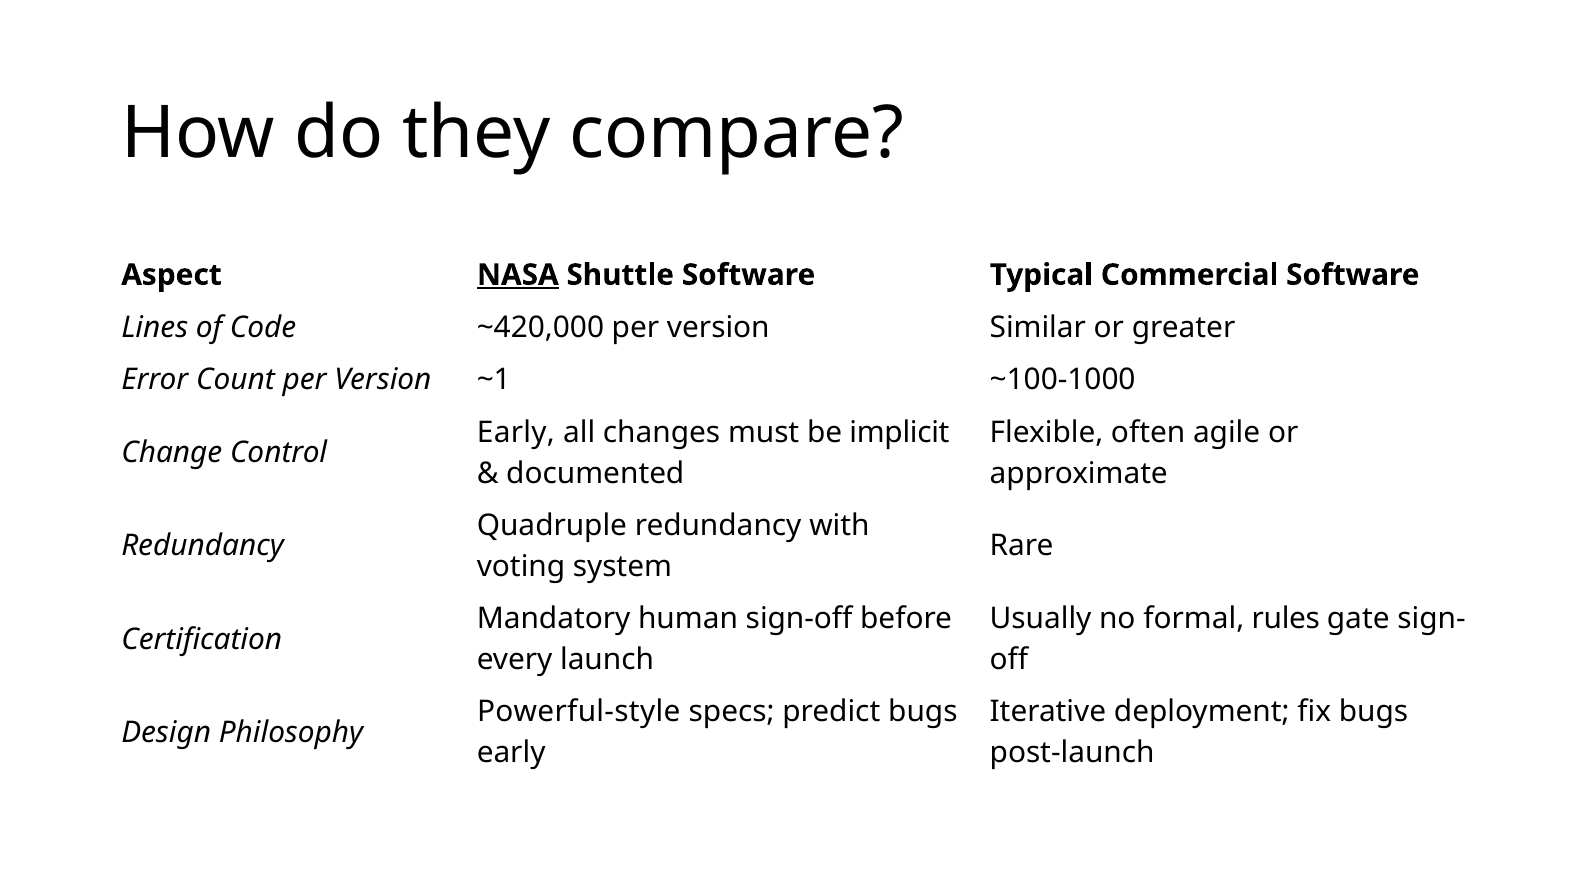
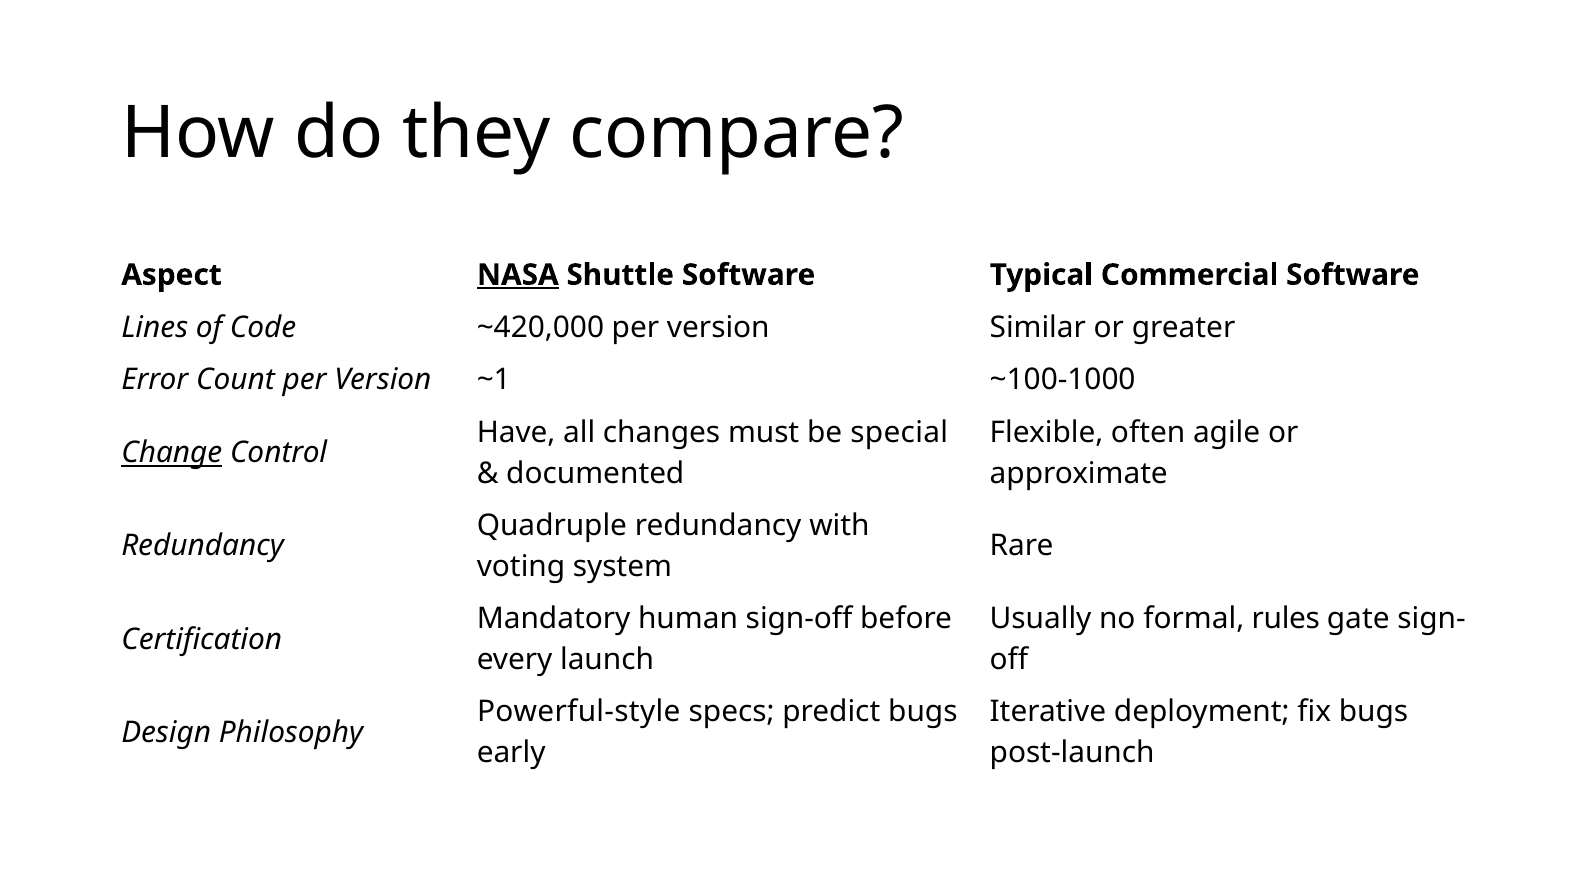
Early at (516, 433): Early -> Have
implicit: implicit -> special
Change underline: none -> present
